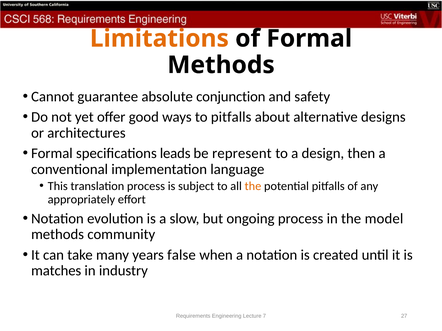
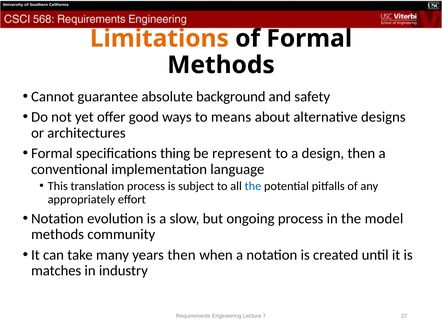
conjunction: conjunction -> background
to pitfalls: pitfalls -> means
leads: leads -> thing
the at (253, 186) colour: orange -> blue
years false: false -> then
